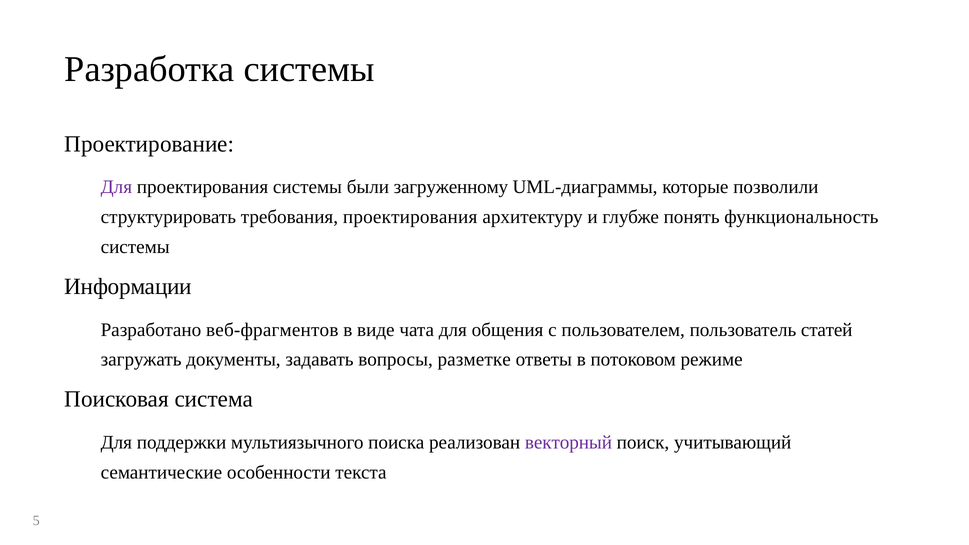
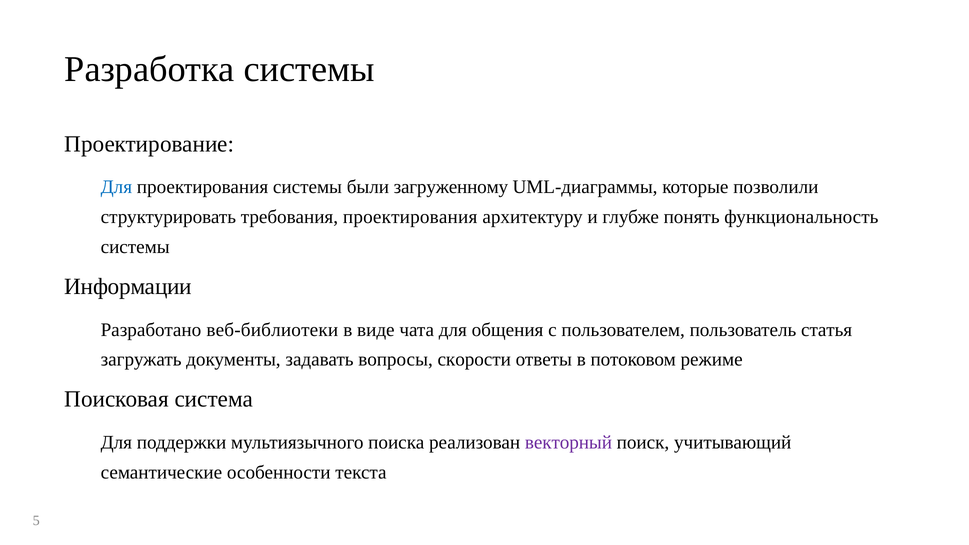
Для at (116, 187) colour: purple -> blue
веб-фрагментов: веб-фрагментов -> веб-библиотеки
статей: статей -> статья
разметке: разметке -> скорости
